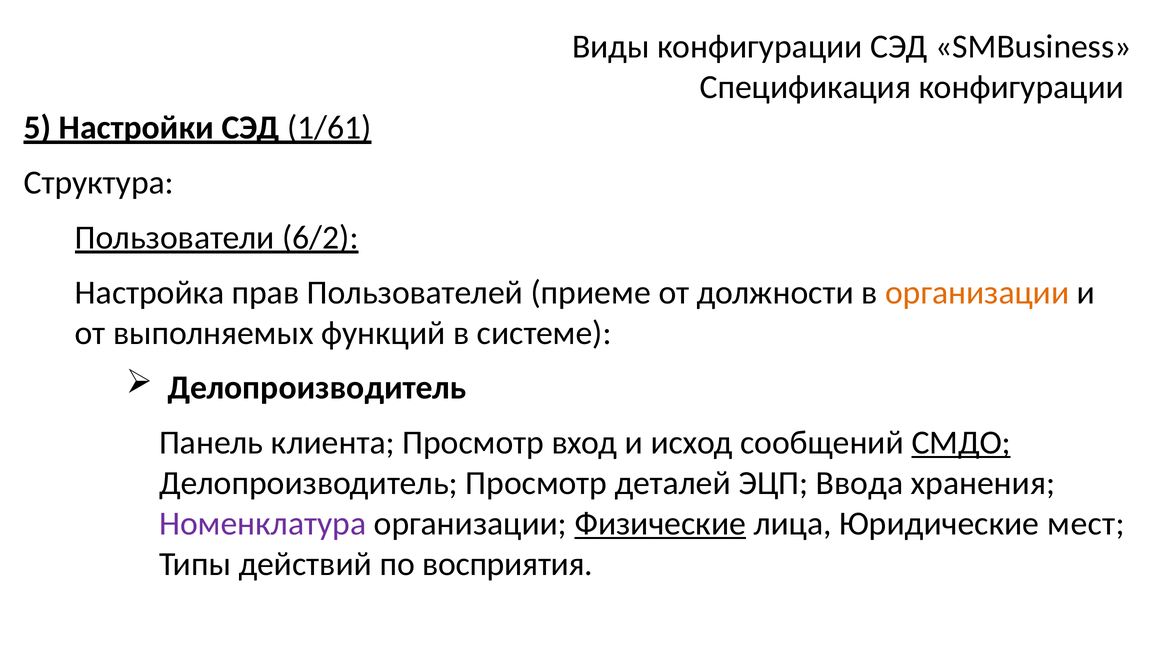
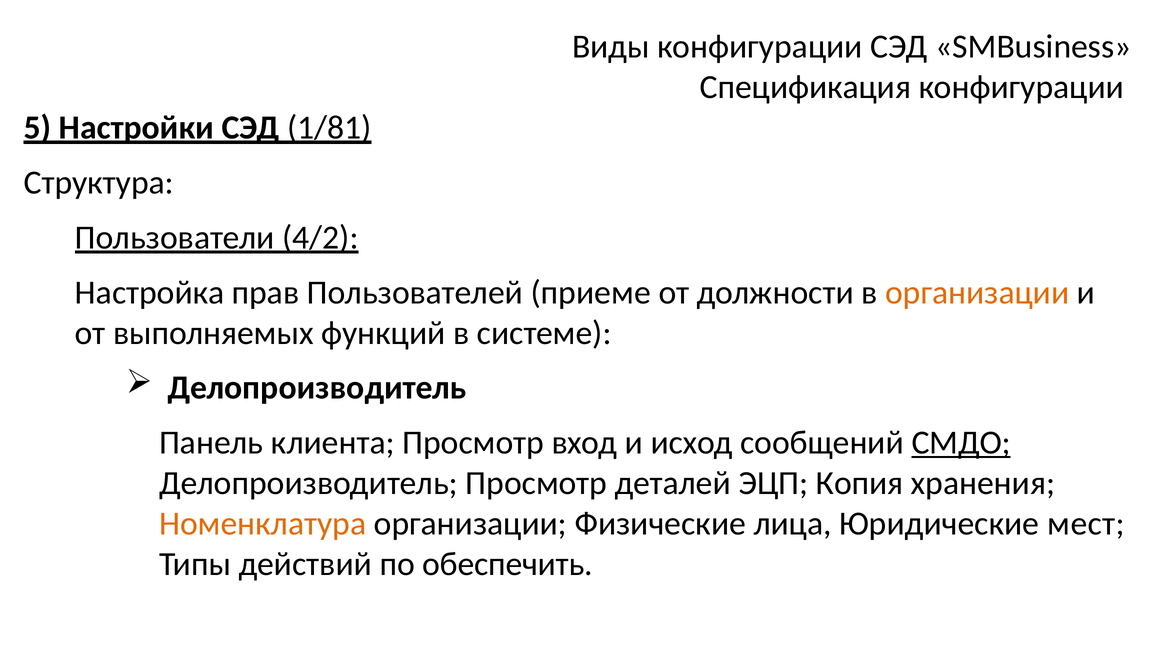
1/61: 1/61 -> 1/81
6/2: 6/2 -> 4/2
Ввода: Ввода -> Копия
Номенклатура colour: purple -> orange
Физические underline: present -> none
восприятия: восприятия -> обеспечить
